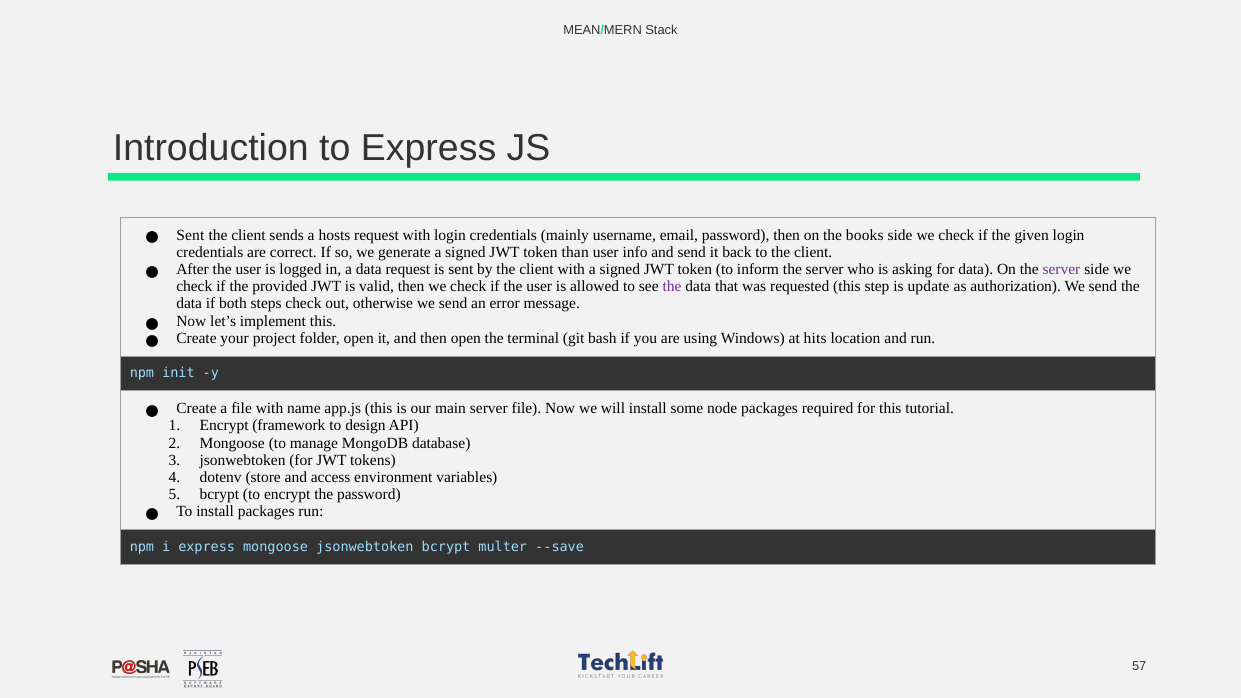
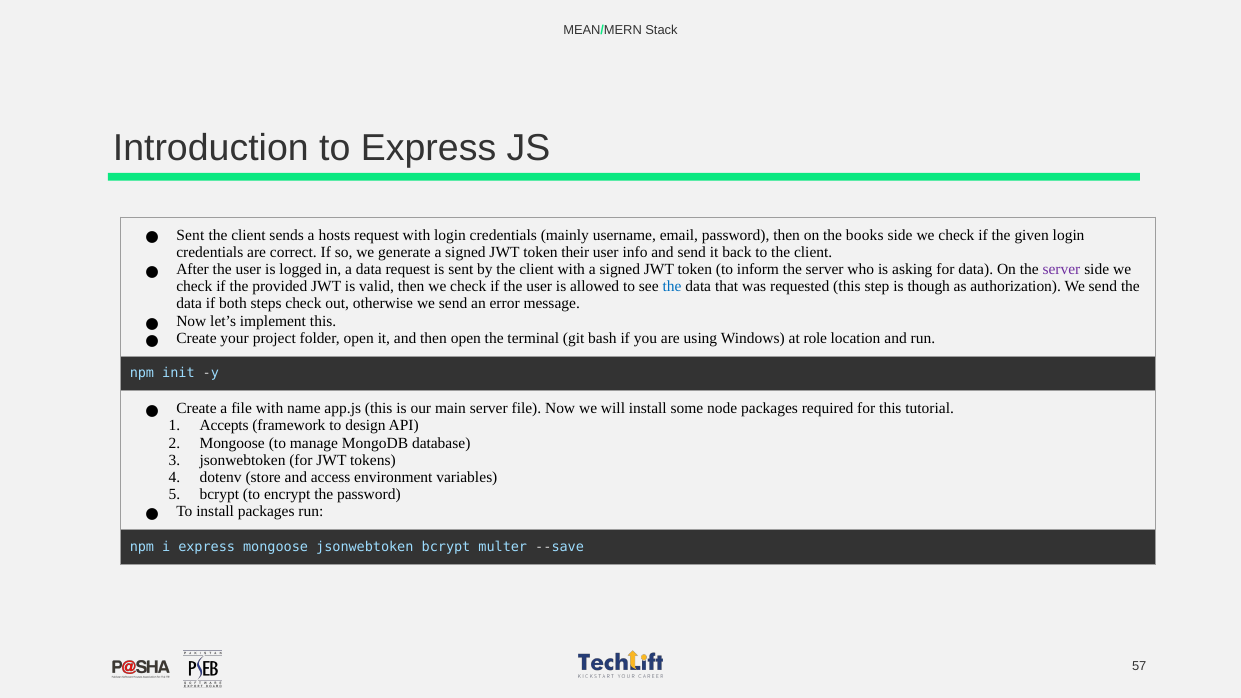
than: than -> their
the at (672, 287) colour: purple -> blue
update: update -> though
hits: hits -> role
Encrypt at (224, 426): Encrypt -> Accepts
